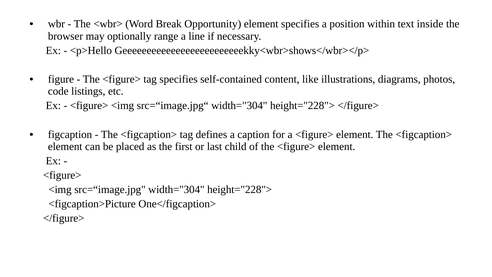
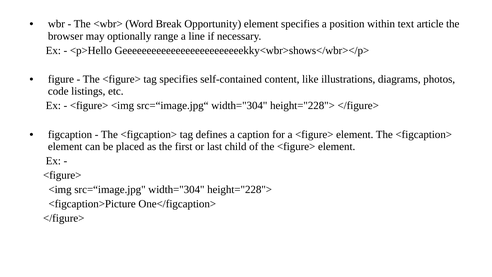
inside: inside -> article
